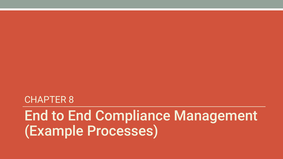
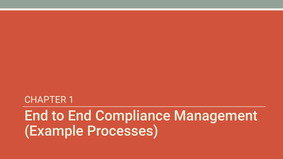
8: 8 -> 1
